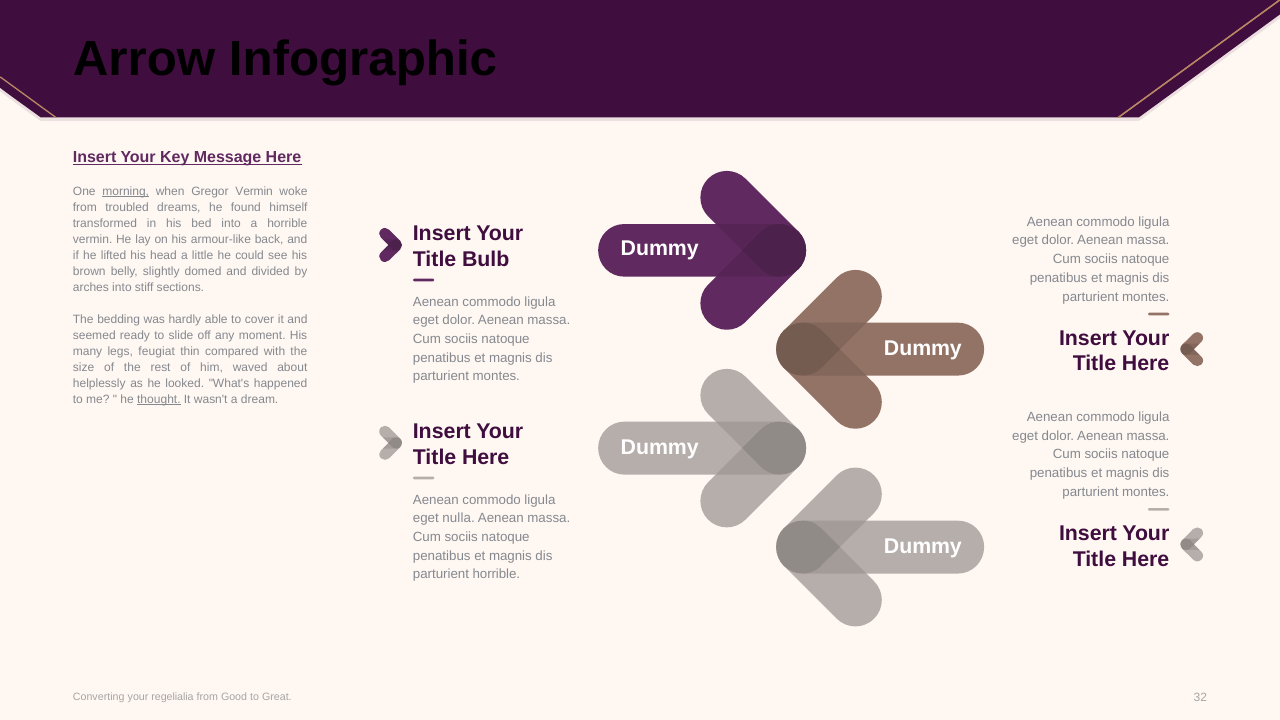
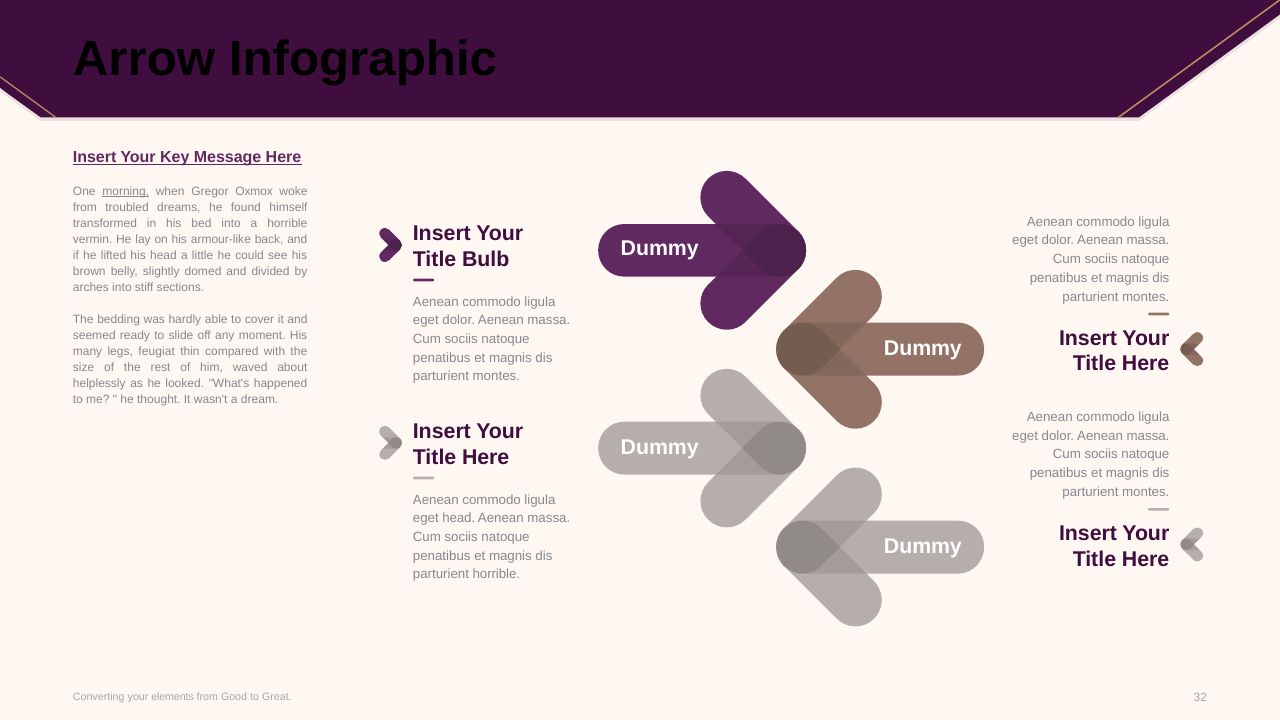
Gregor Vermin: Vermin -> Oxmox
thought underline: present -> none
eget nulla: nulla -> head
regelialia: regelialia -> elements
